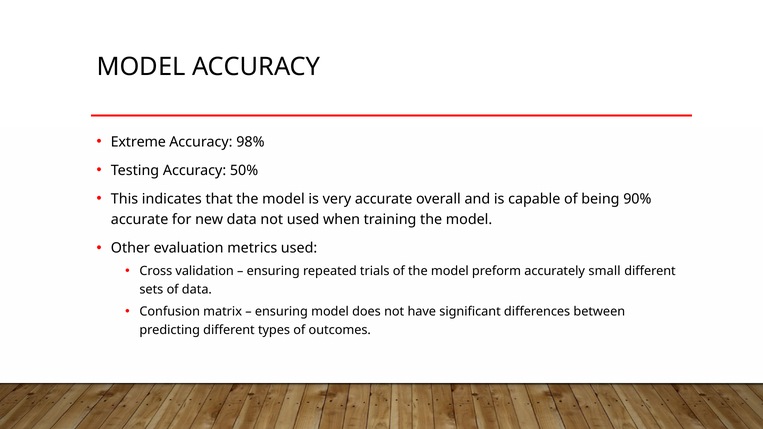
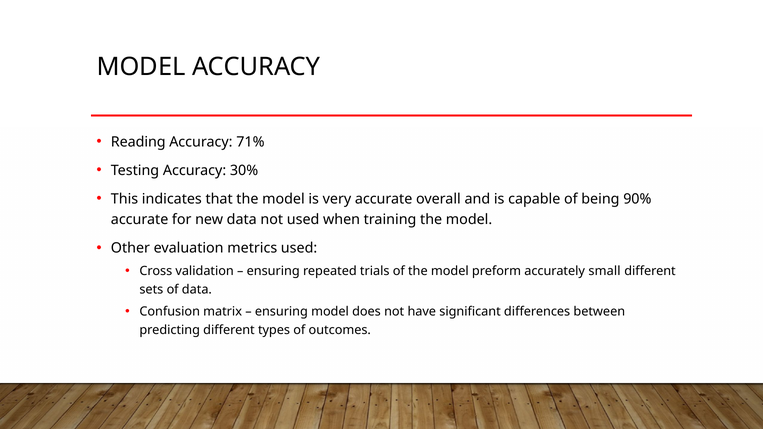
Extreme: Extreme -> Reading
98%: 98% -> 71%
50%: 50% -> 30%
